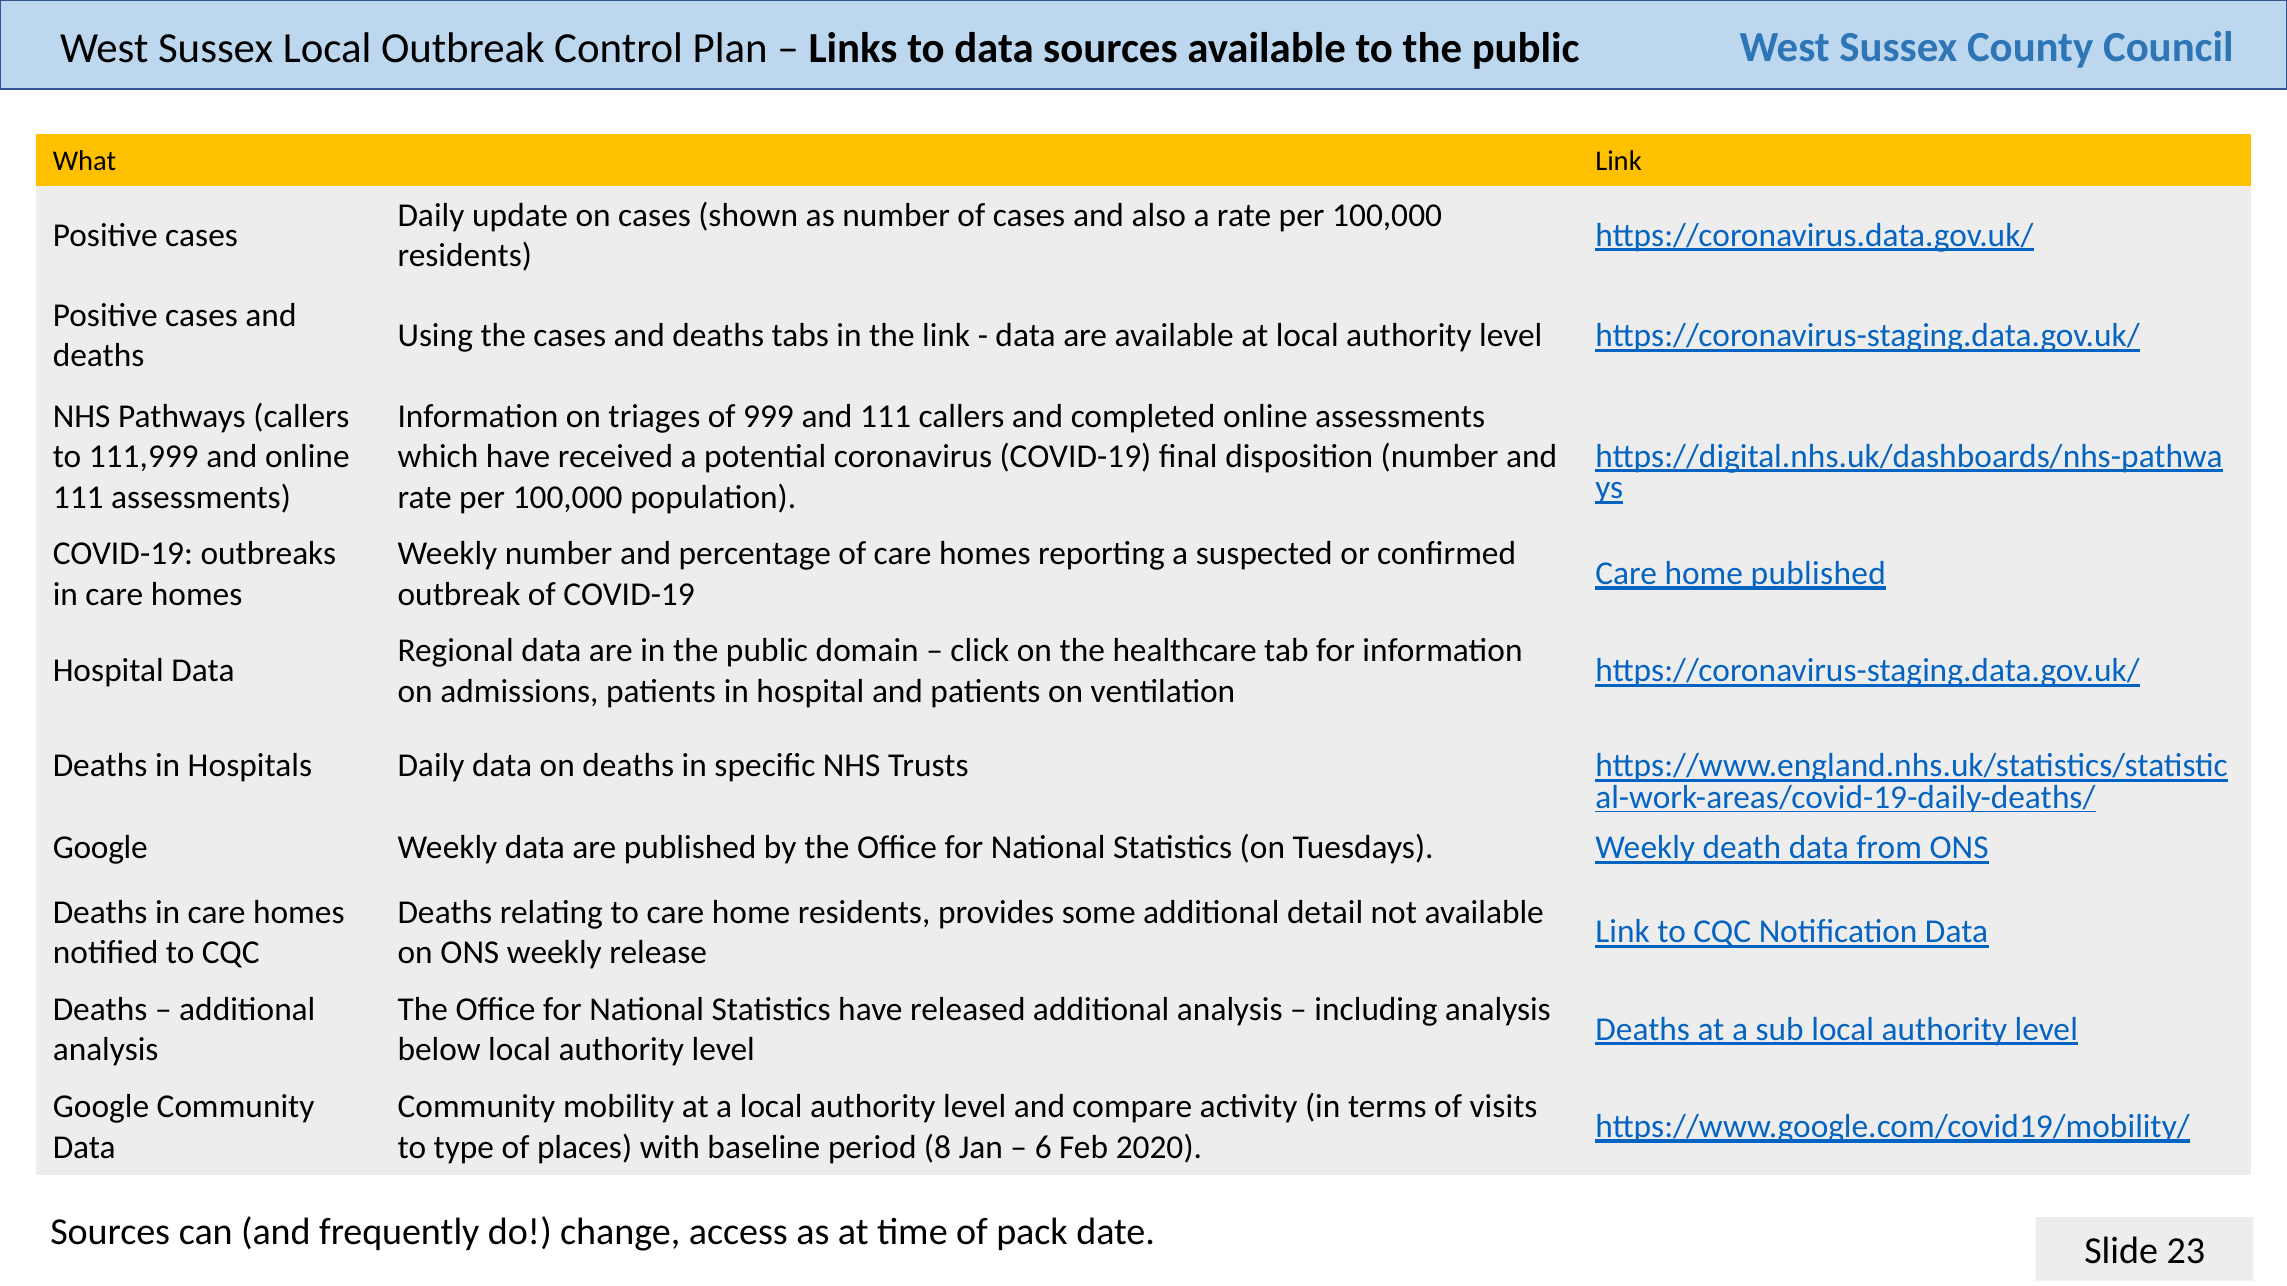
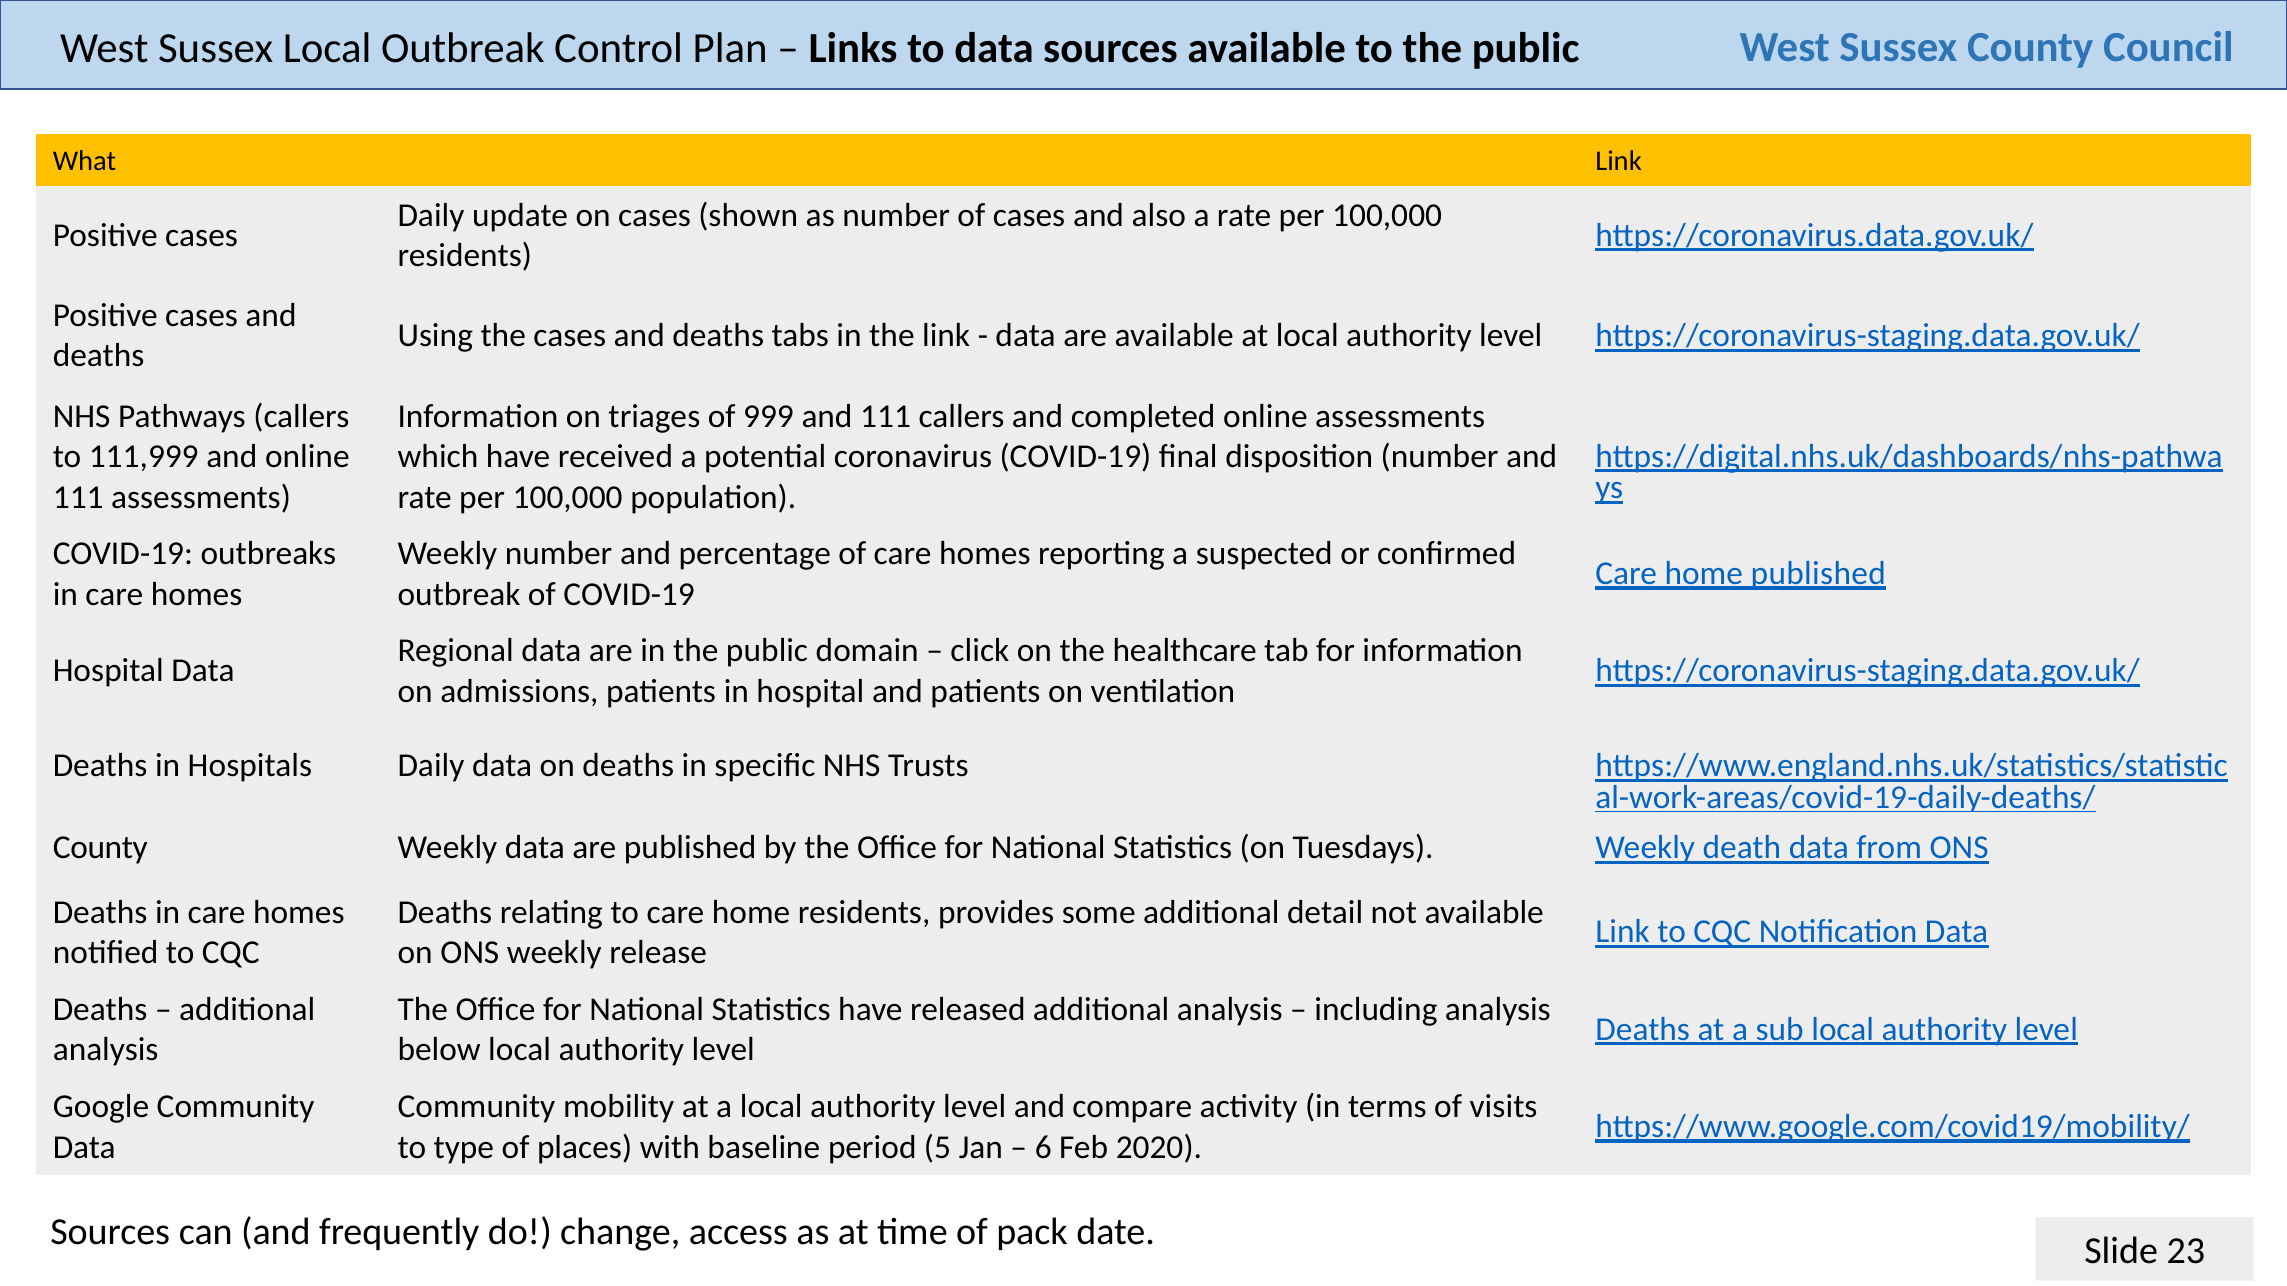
Google at (100, 848): Google -> County
8: 8 -> 5
